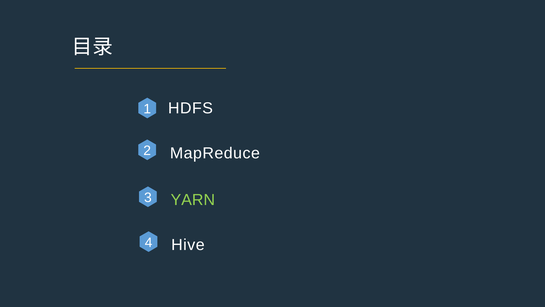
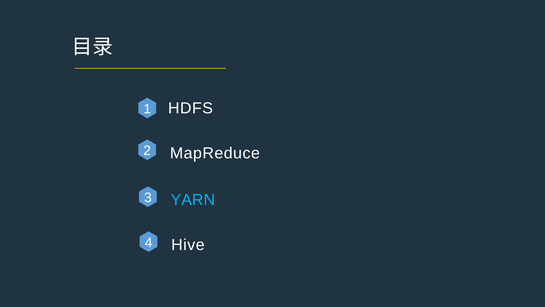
YARN colour: light green -> light blue
